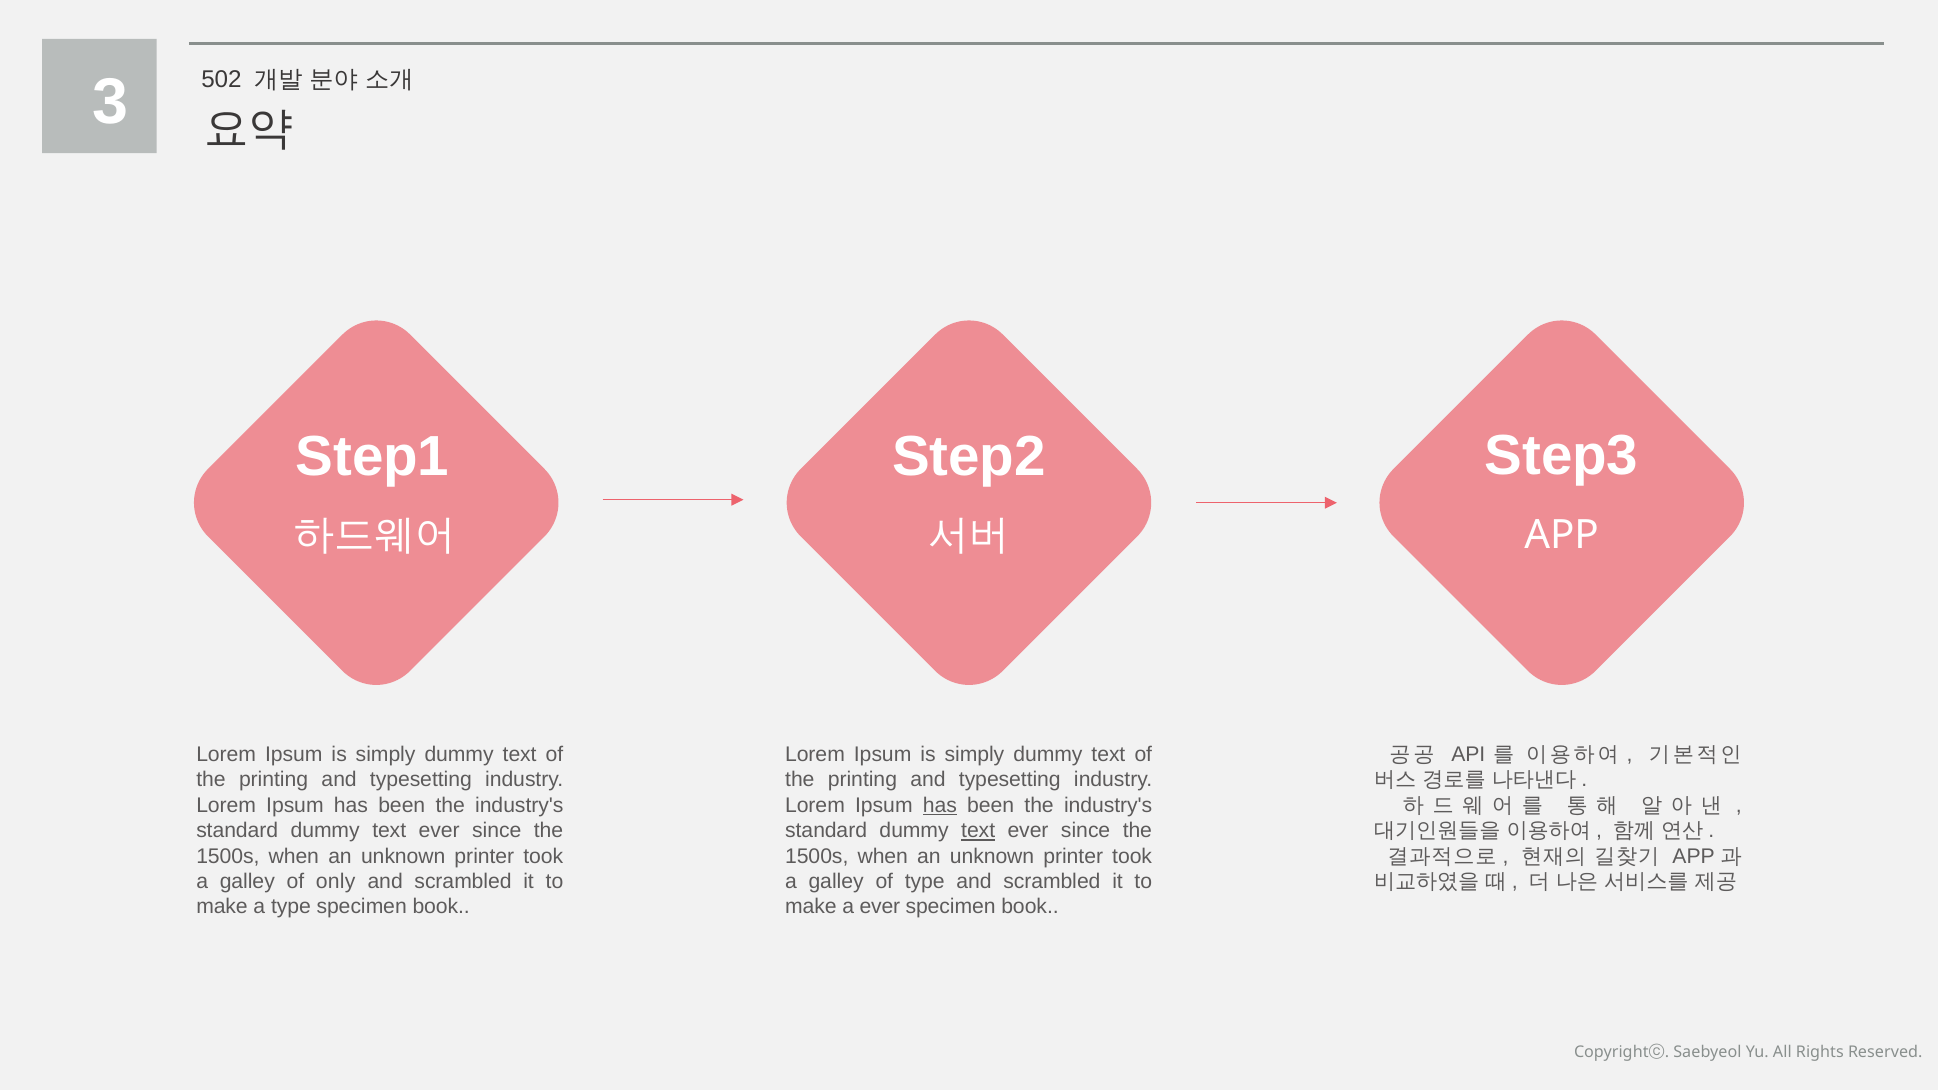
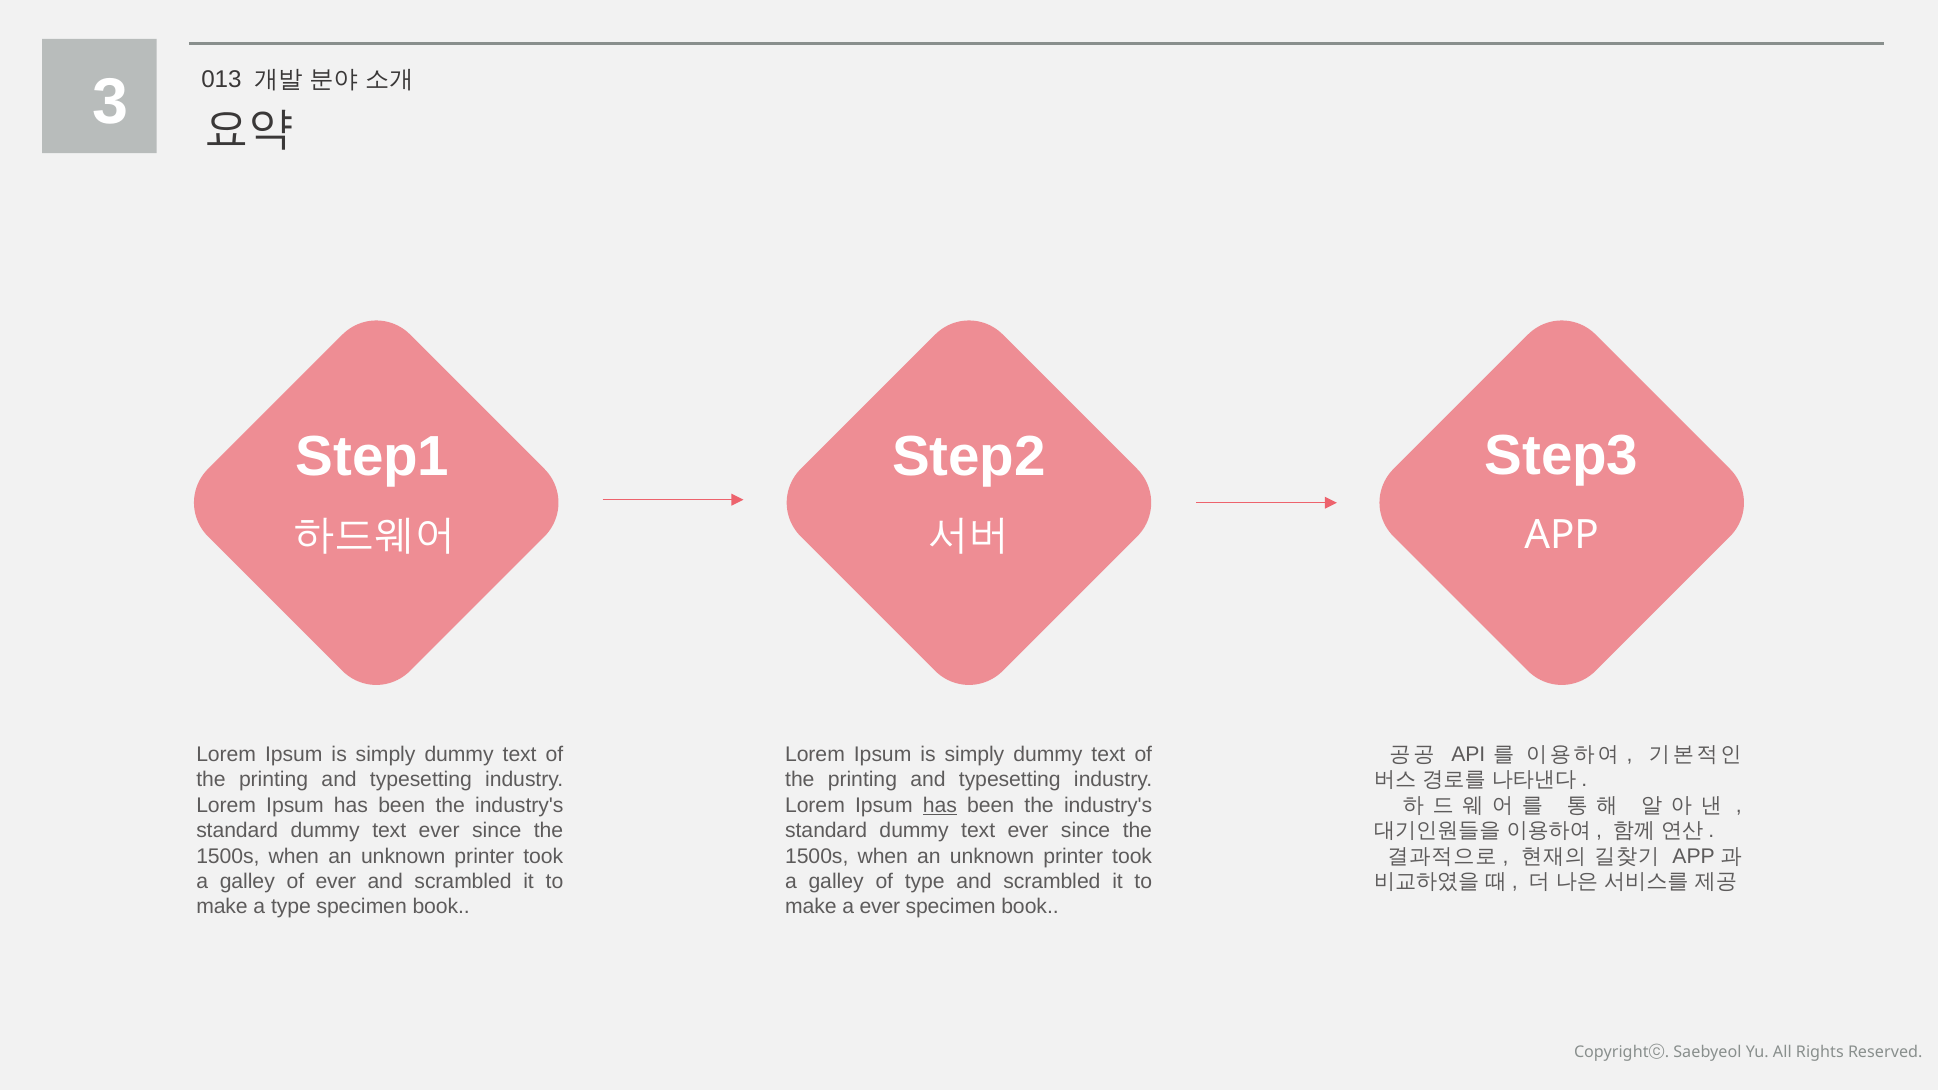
502: 502 -> 013
text at (978, 831) underline: present -> none
of only: only -> ever
